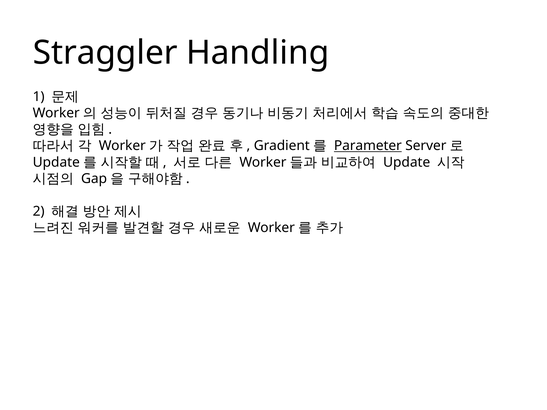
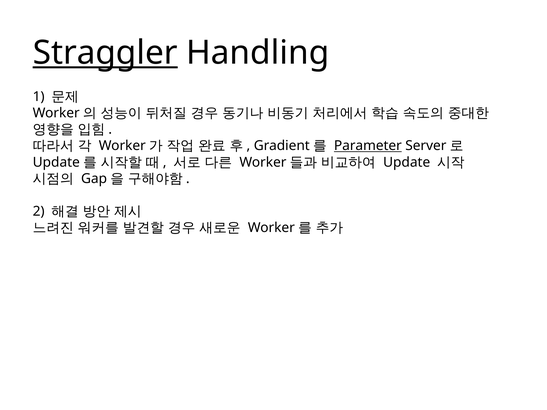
Straggler underline: none -> present
